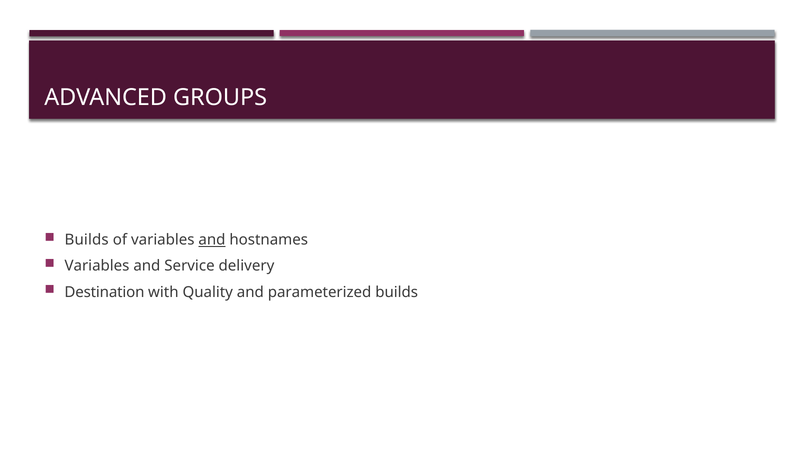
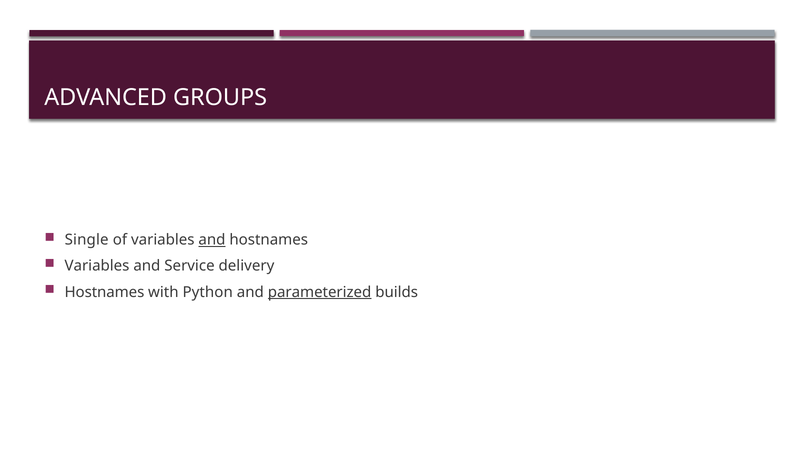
Builds at (87, 240): Builds -> Single
Destination at (104, 292): Destination -> Hostnames
Quality: Quality -> Python
parameterized underline: none -> present
